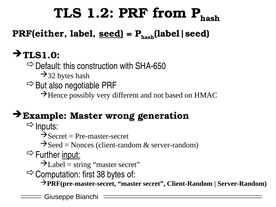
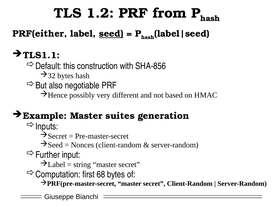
TLS1.0: TLS1.0 -> TLS1.1
SHA-650: SHA-650 -> SHA-856
wrong: wrong -> suites
input underline: present -> none
38: 38 -> 68
